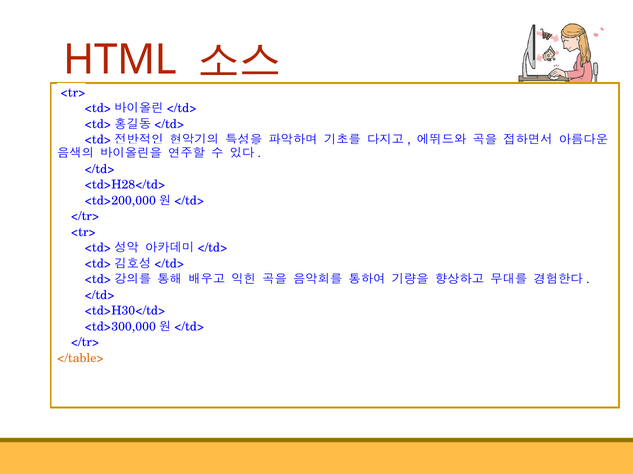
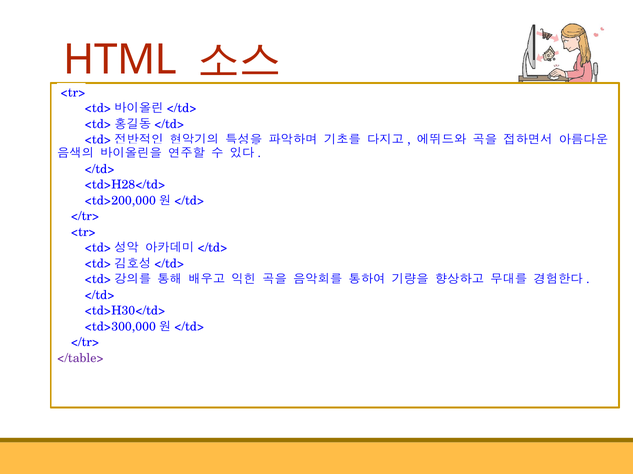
</table> colour: orange -> purple
